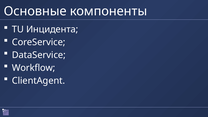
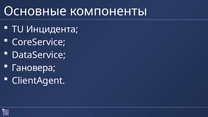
Workflow: Workflow -> Гановера
